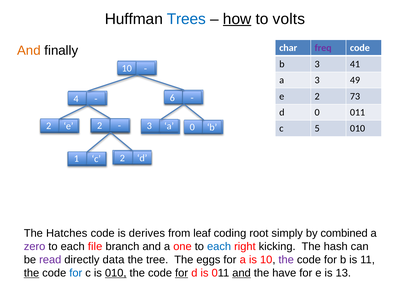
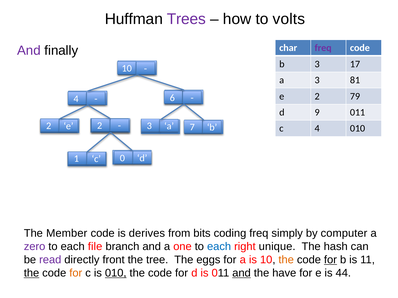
Trees colour: blue -> purple
how underline: present -> none
And at (29, 51) colour: orange -> purple
41: 41 -> 17
49: 49 -> 81
73: 73 -> 79
d 0: 0 -> 9
e 0: 0 -> 7
c 5: 5 -> 4
c 2: 2 -> 0
Hatches: Hatches -> Member
leaf: leaf -> bits
coding root: root -> freq
combined: combined -> computer
kicking: kicking -> unique
data: data -> front
the at (286, 260) colour: purple -> orange
for at (330, 260) underline: none -> present
for at (76, 273) colour: blue -> orange
for at (182, 273) underline: present -> none
13: 13 -> 44
